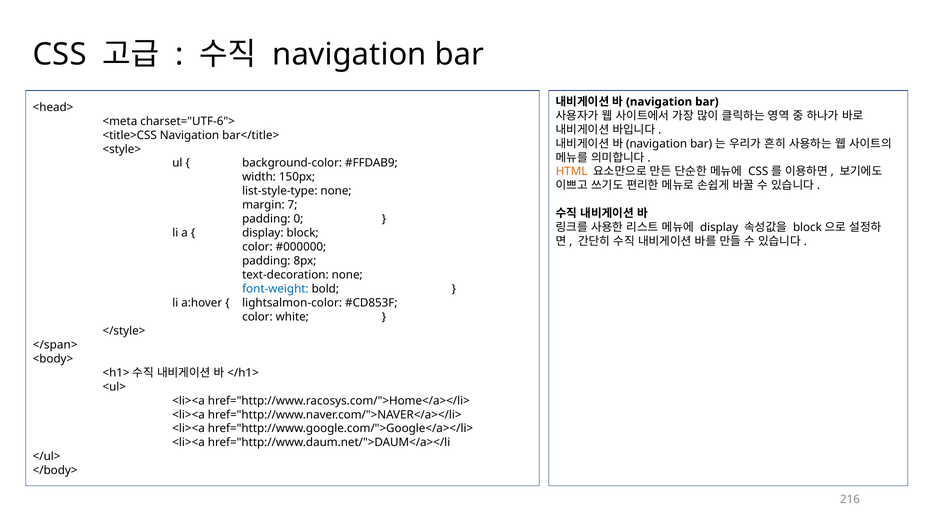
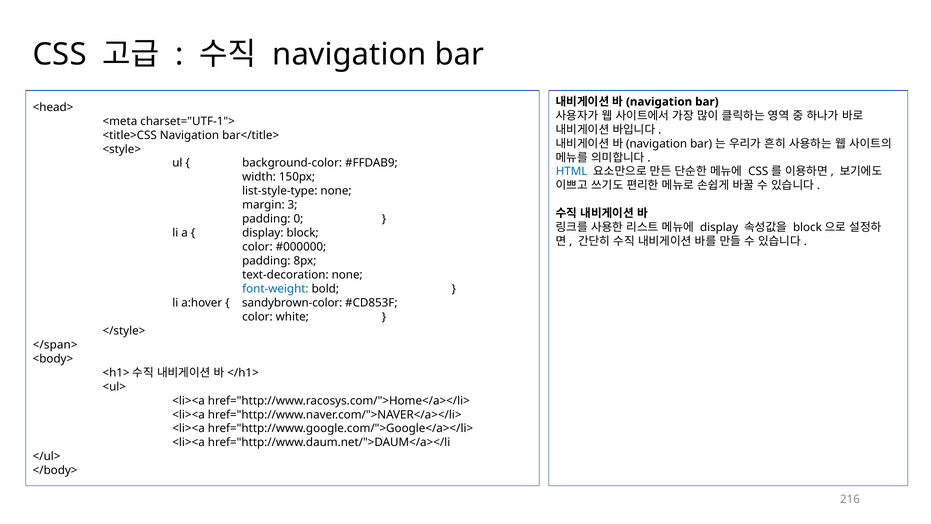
charset="UTF-6">: charset="UTF-6"> -> charset="UTF-1">
HTML colour: orange -> blue
7: 7 -> 3
lightsalmon-color: lightsalmon-color -> sandybrown-color
